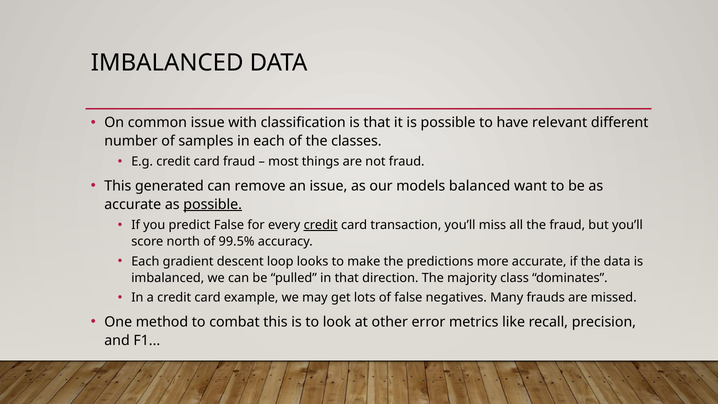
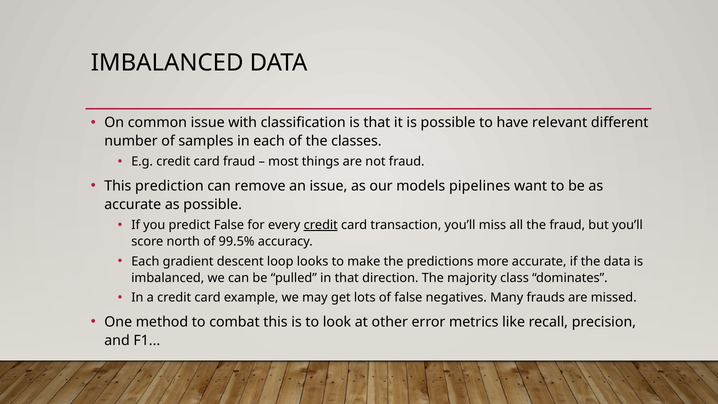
generated: generated -> prediction
balanced: balanced -> pipelines
possible at (213, 204) underline: present -> none
